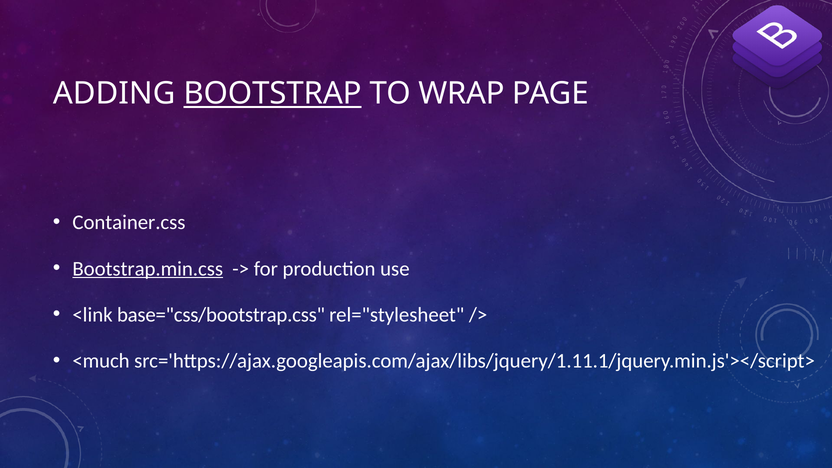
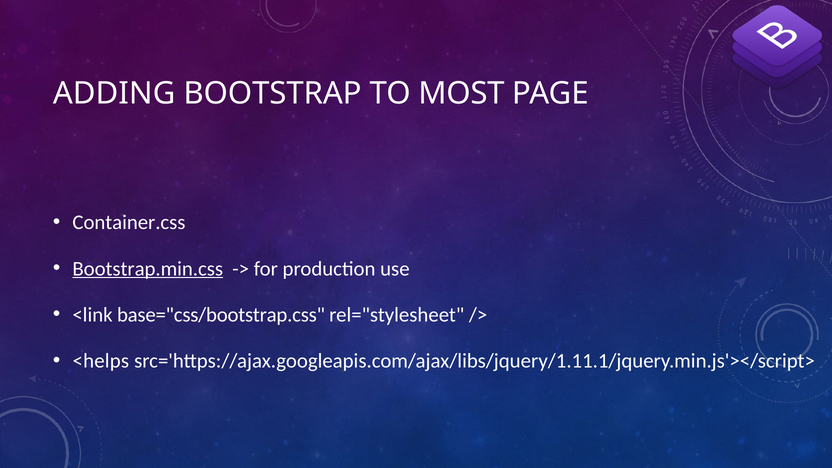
BOOTSTRAP underline: present -> none
WRAP: WRAP -> MOST
<much: <much -> <helps
